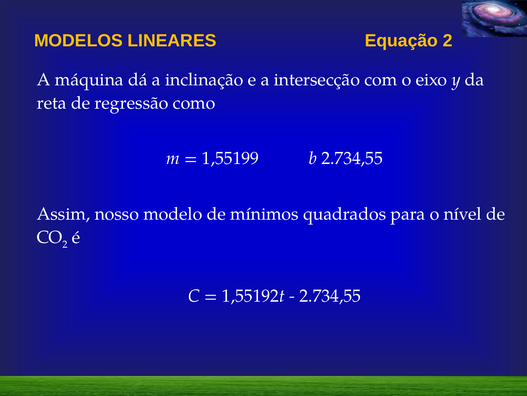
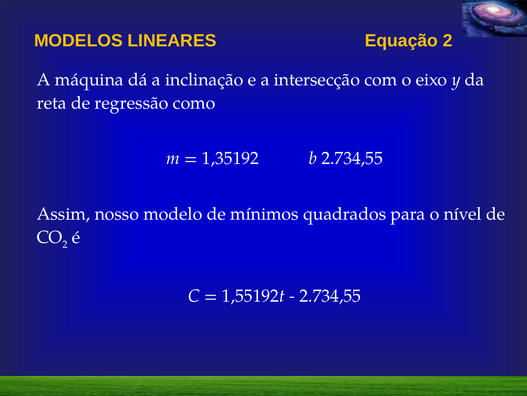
1,55199: 1,55199 -> 1,35192
